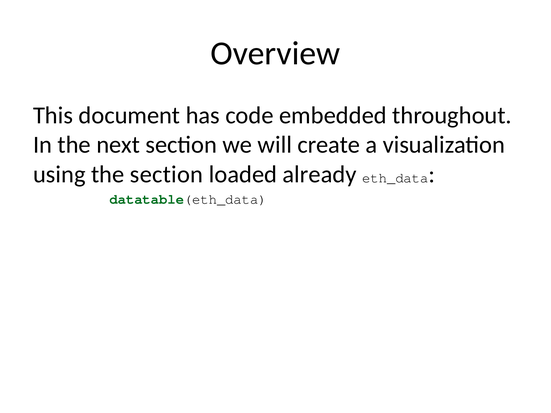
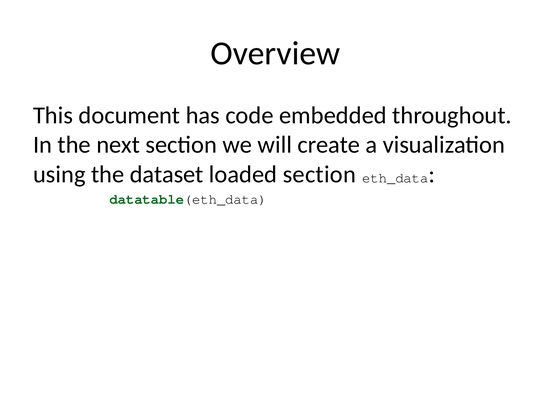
the section: section -> dataset
loaded already: already -> section
